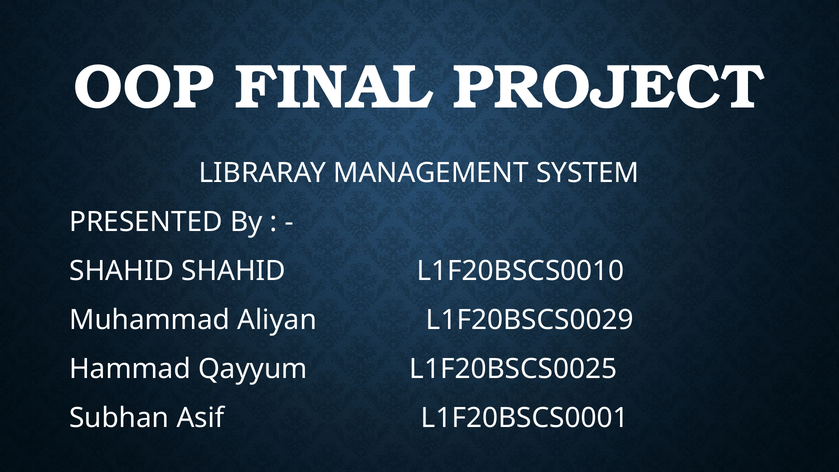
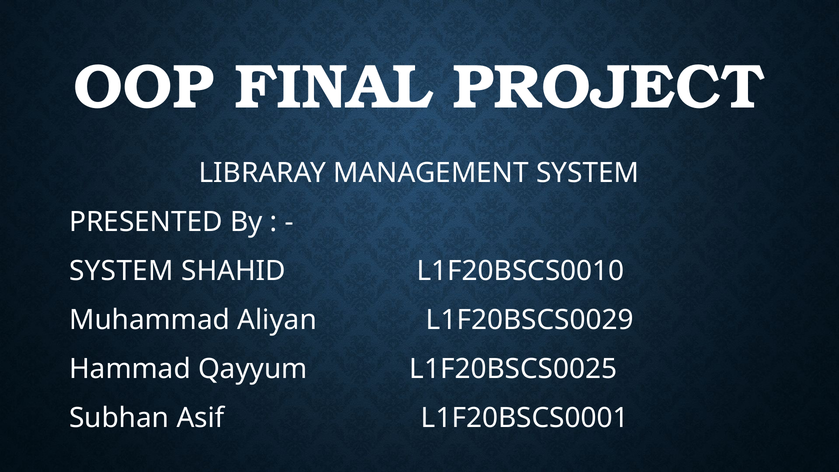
SHAHID at (122, 271): SHAHID -> SYSTEM
